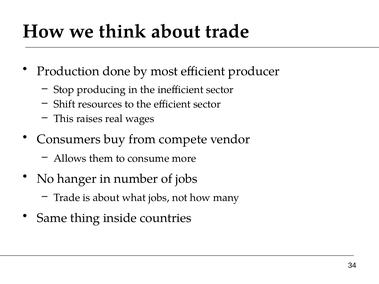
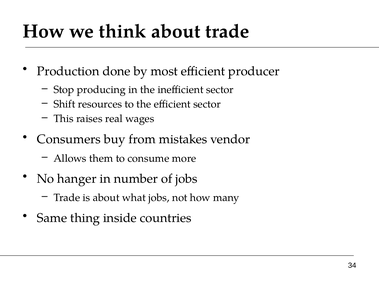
compete: compete -> mistakes
